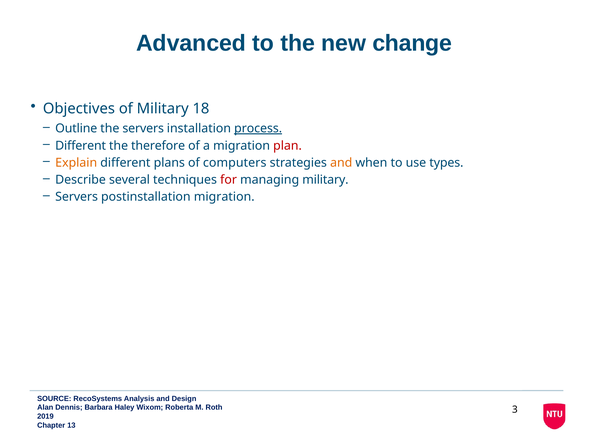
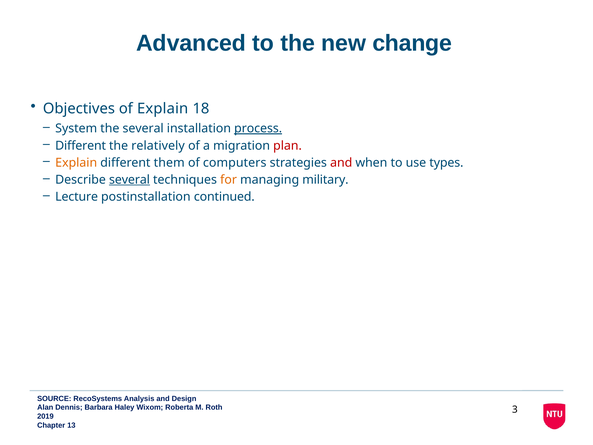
of Military: Military -> Explain
Outline: Outline -> System
the servers: servers -> several
therefore: therefore -> relatively
plans: plans -> them
and at (341, 163) colour: orange -> red
several at (129, 180) underline: none -> present
for colour: red -> orange
Servers at (77, 197): Servers -> Lecture
postinstallation migration: migration -> continued
